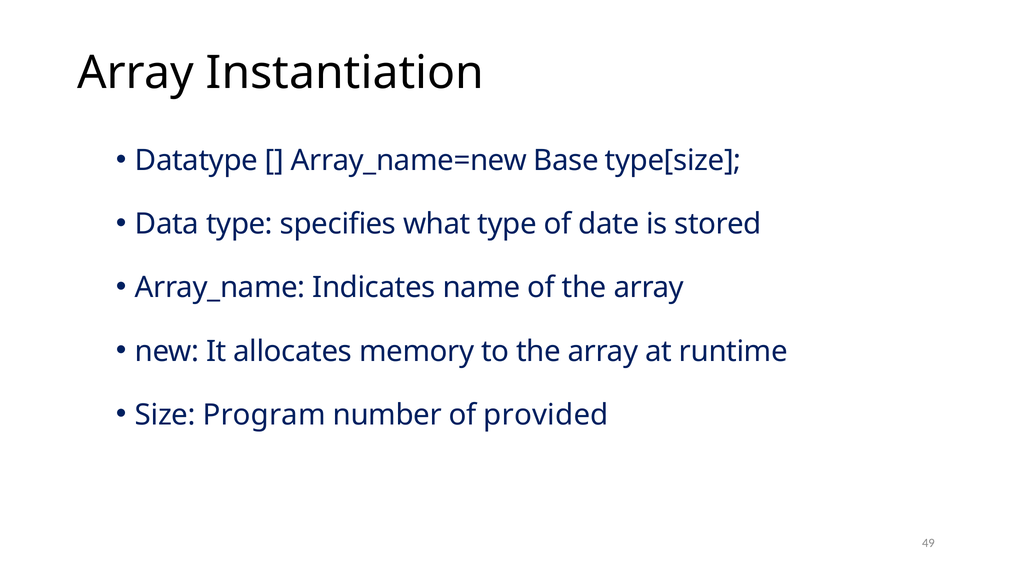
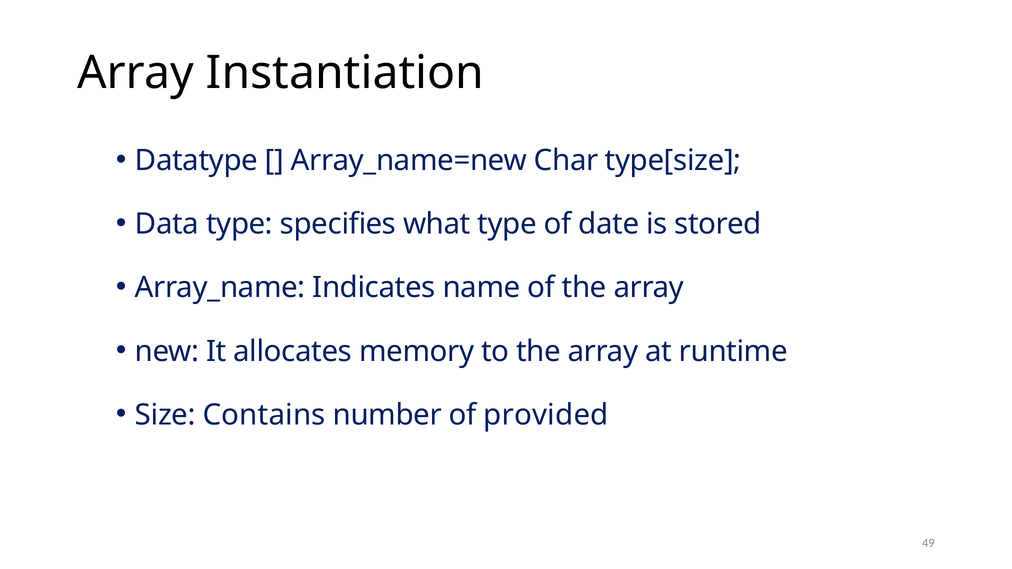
Base: Base -> Char
Program: Program -> Contains
